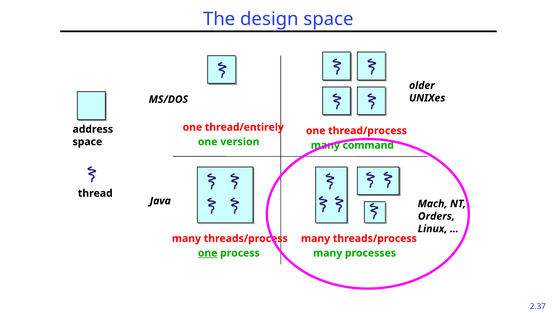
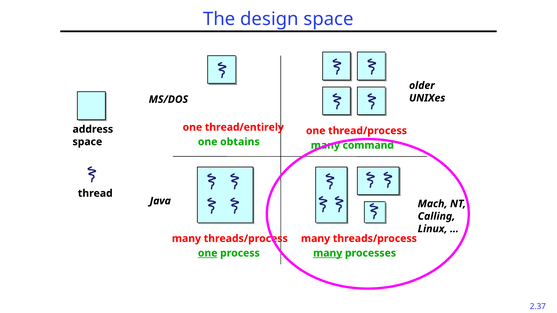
version: version -> obtains
Orders: Orders -> Calling
many at (328, 253) underline: none -> present
